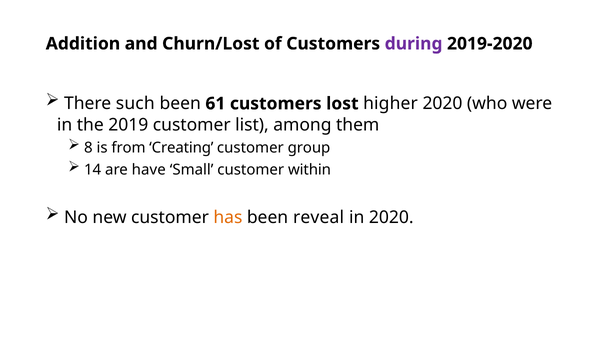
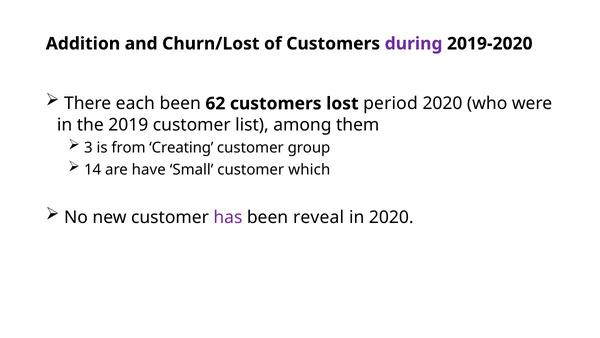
such: such -> each
61: 61 -> 62
higher: higher -> period
8: 8 -> 3
within: within -> which
has colour: orange -> purple
